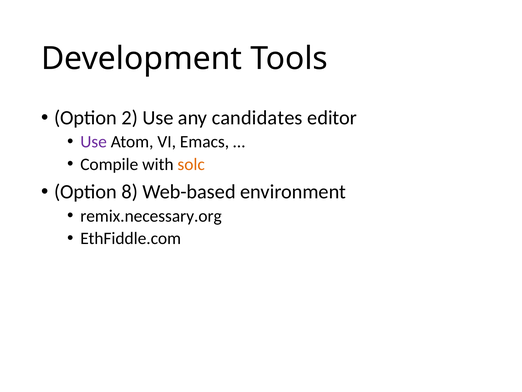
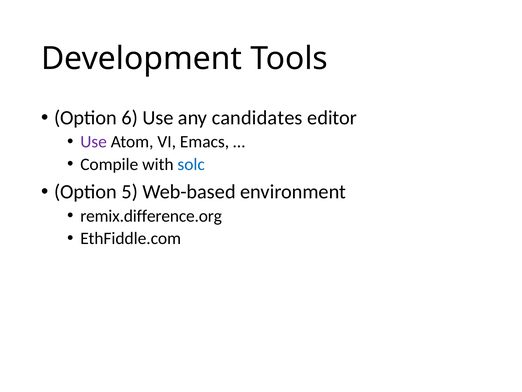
2: 2 -> 6
solc colour: orange -> blue
8: 8 -> 5
remix.necessary.org: remix.necessary.org -> remix.difference.org
